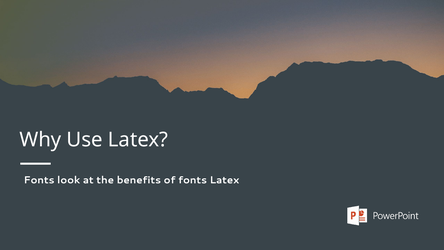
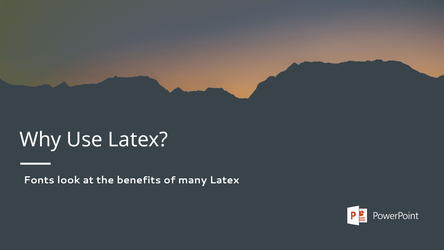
of fonts: fonts -> many
